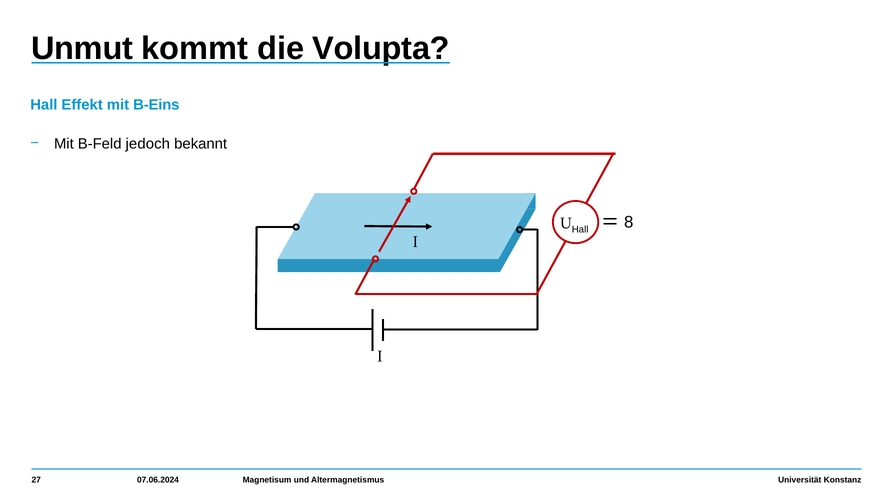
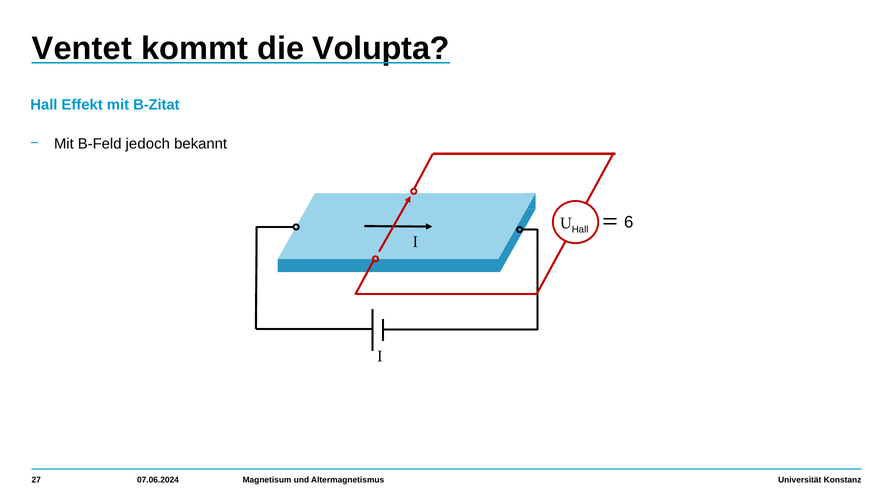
Unmut: Unmut -> Ventet
B-Eins: B-Eins -> B-Zitat
8: 8 -> 6
